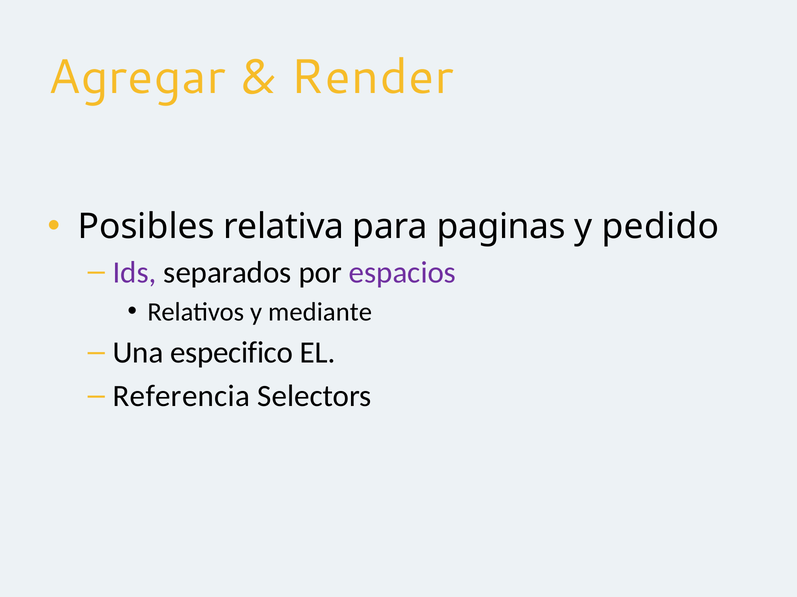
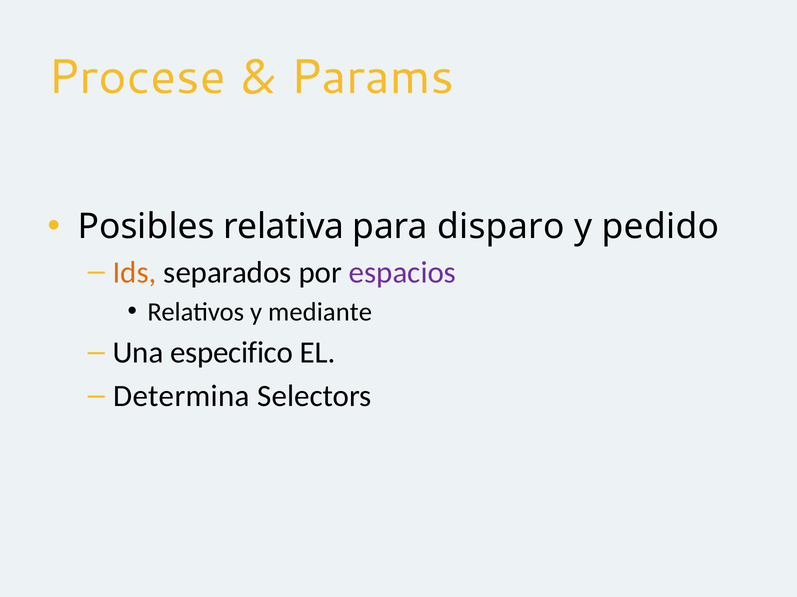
Agregar: Agregar -> Procese
Render: Render -> Params
paginas: paginas -> disparo
Ids colour: purple -> orange
Referencia: Referencia -> Determina
